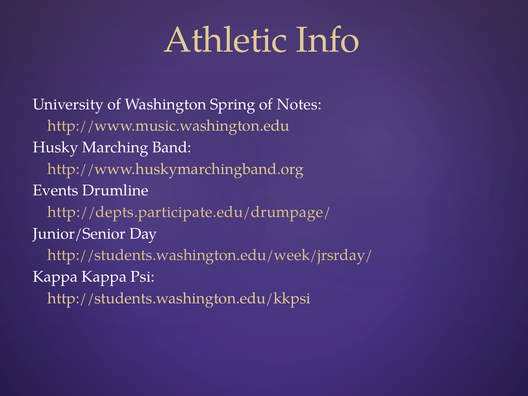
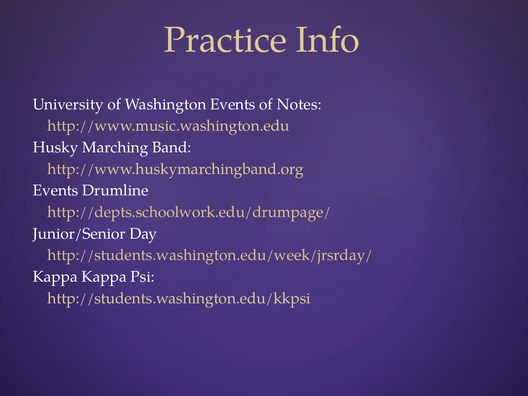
Athletic: Athletic -> Practice
Washington Spring: Spring -> Events
http://depts.participate.edu/drumpage/: http://depts.participate.edu/drumpage/ -> http://depts.schoolwork.edu/drumpage/
